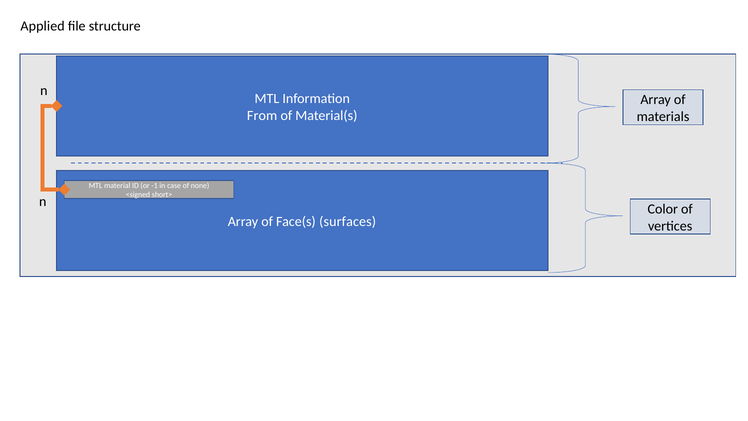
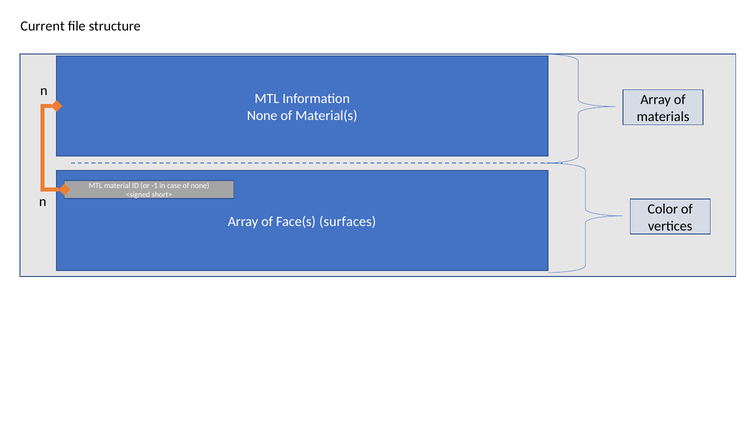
Applied: Applied -> Current
From at (262, 115): From -> None
